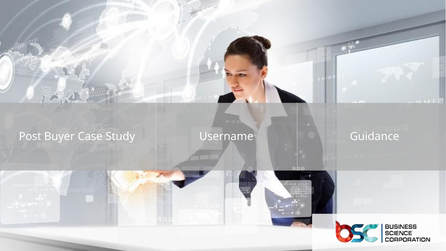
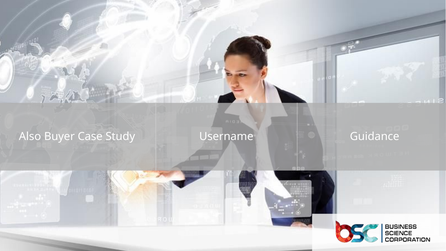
Post: Post -> Also
